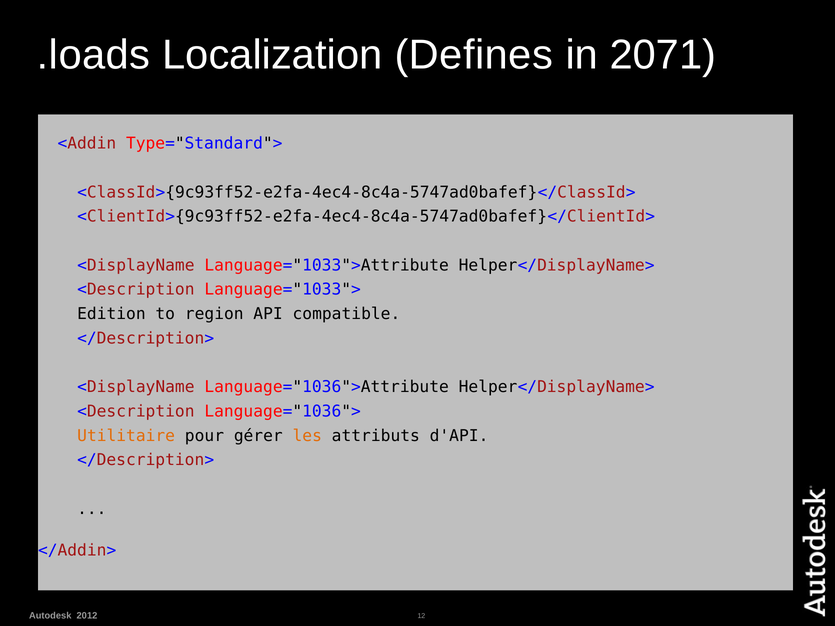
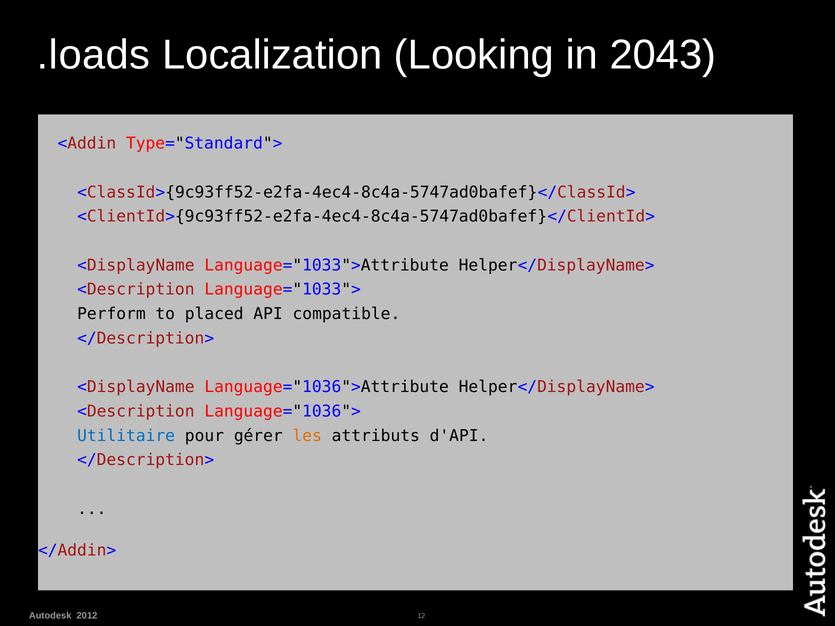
Defines: Defines -> Looking
2071: 2071 -> 2043
Edition: Edition -> Perform
region: region -> placed
Utilitaire colour: orange -> blue
